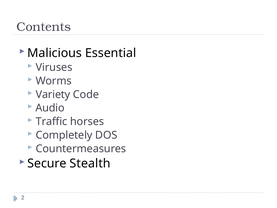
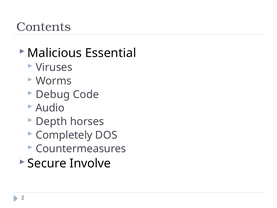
Variety: Variety -> Debug
Traffic: Traffic -> Depth
Stealth: Stealth -> Involve
